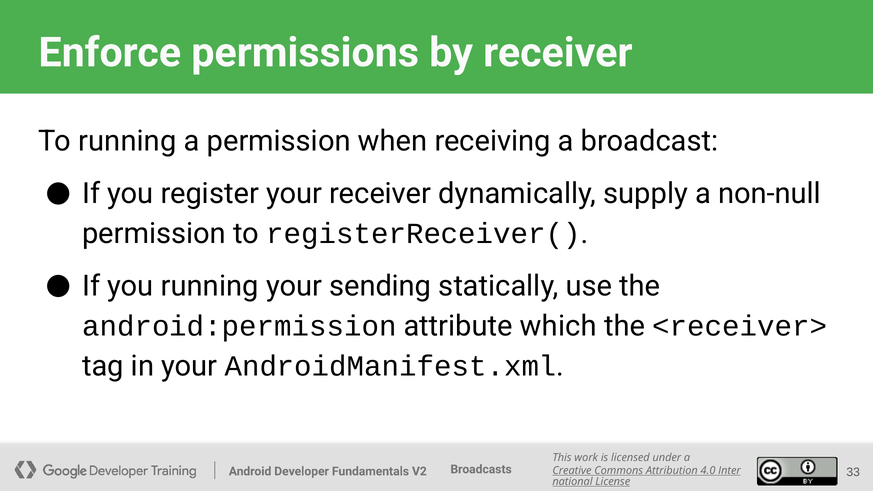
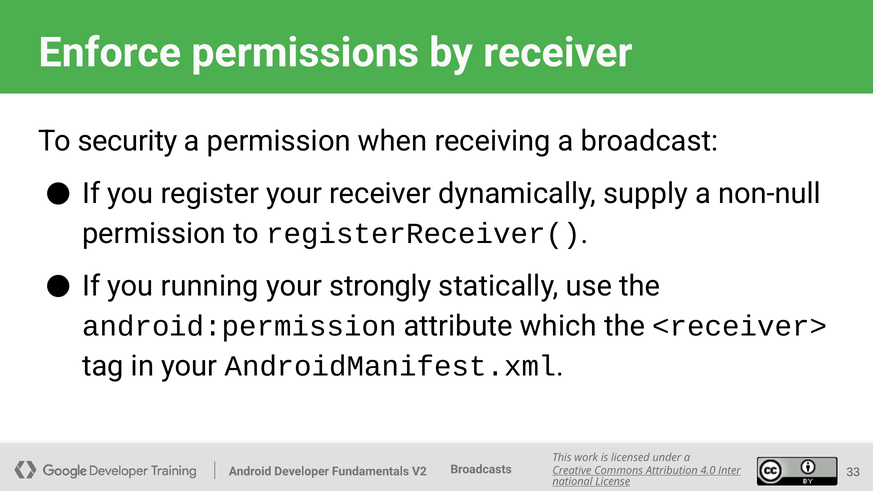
To running: running -> security
sending: sending -> strongly
